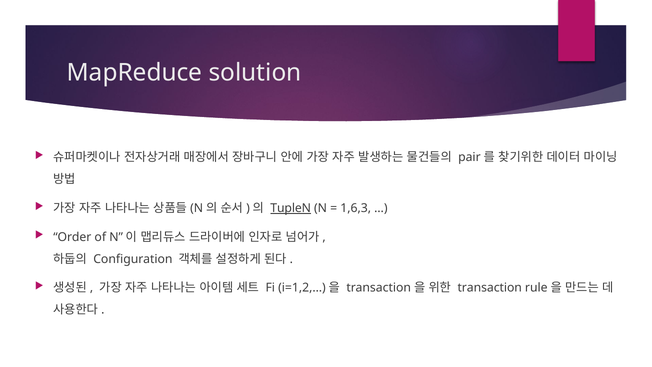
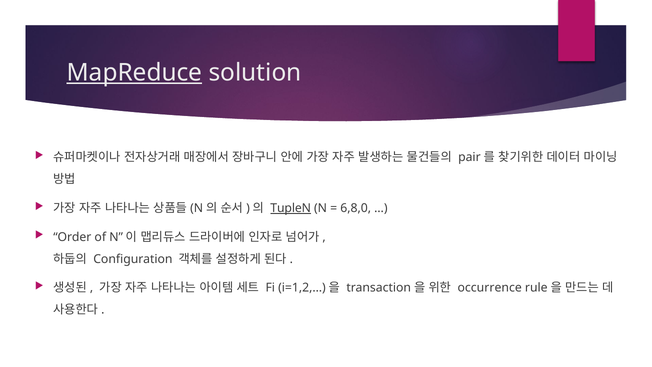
MapReduce underline: none -> present
1,6,3: 1,6,3 -> 6,8,0
transaction: transaction -> occurrence
